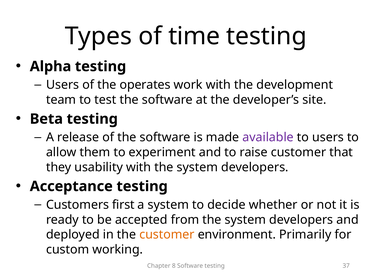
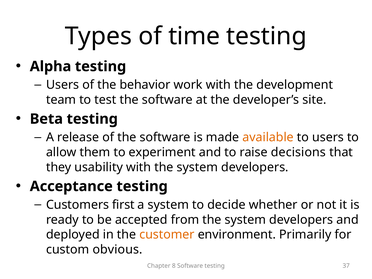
operates: operates -> behavior
available colour: purple -> orange
raise customer: customer -> decisions
working: working -> obvious
